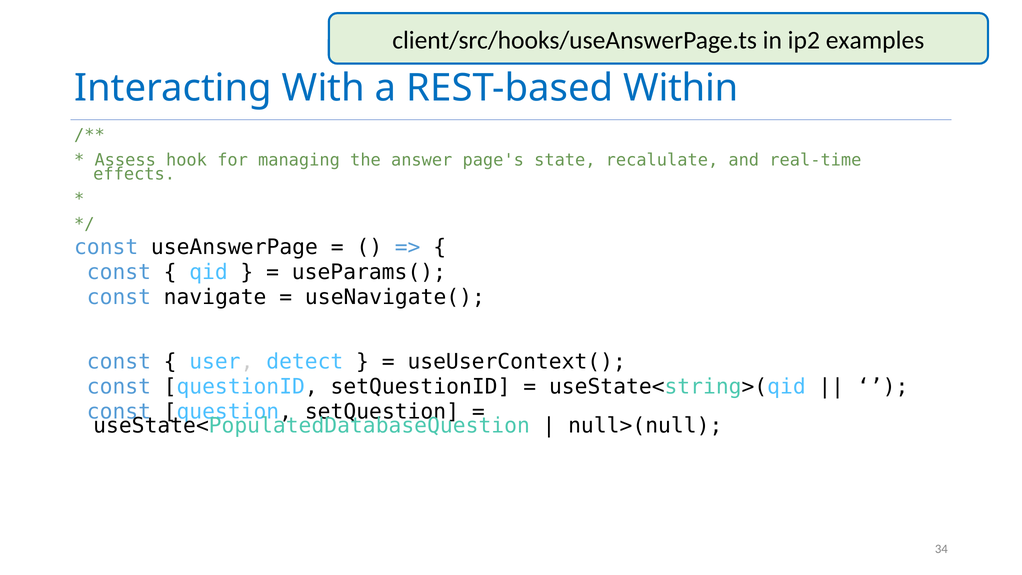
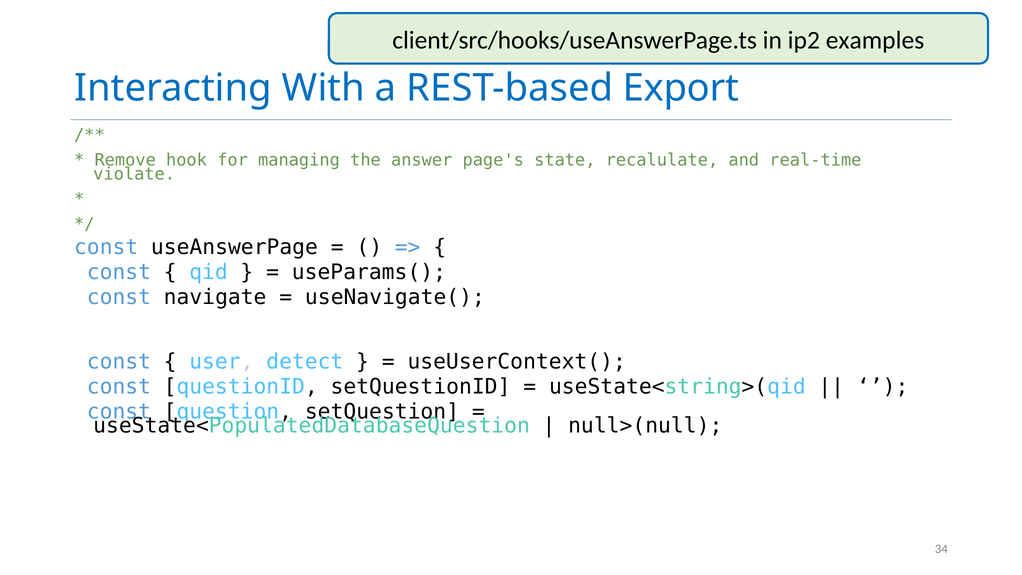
Within: Within -> Export
Assess: Assess -> Remove
effects: effects -> violate
